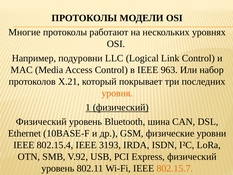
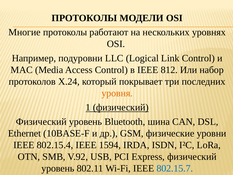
963: 963 -> 812
X.21: X.21 -> X.24
3193: 3193 -> 1594
802.15.7 colour: orange -> blue
